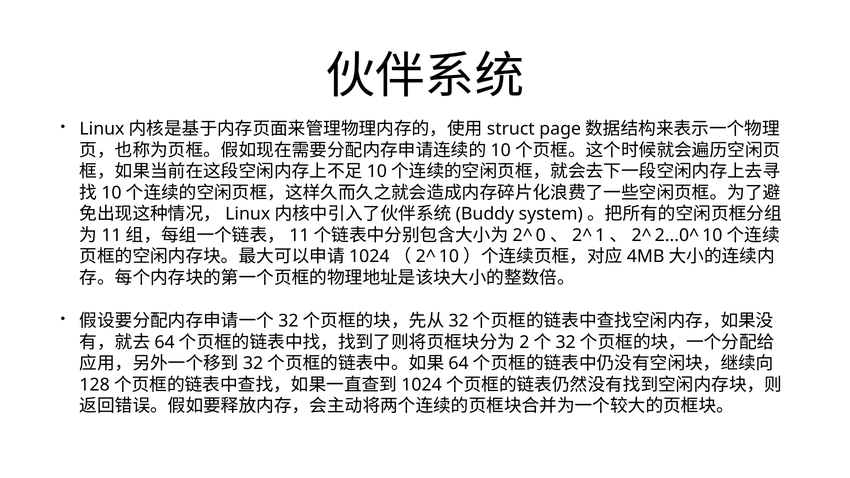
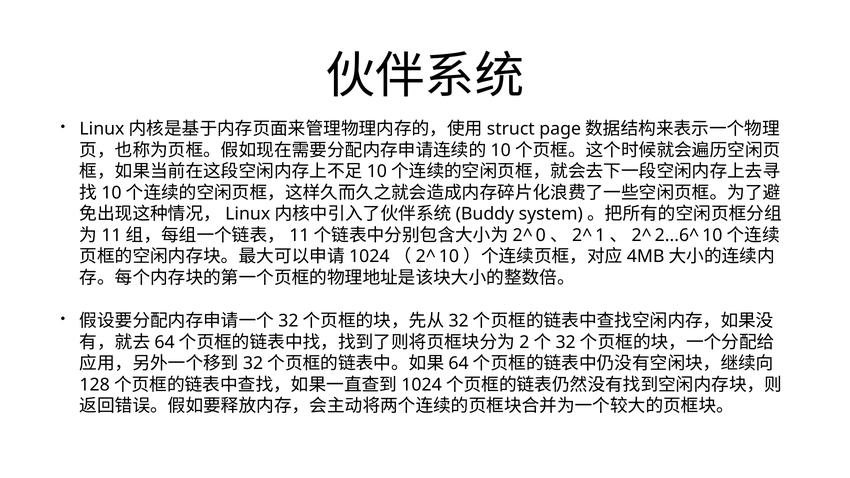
2...0^: 2...0^ -> 2...6^
